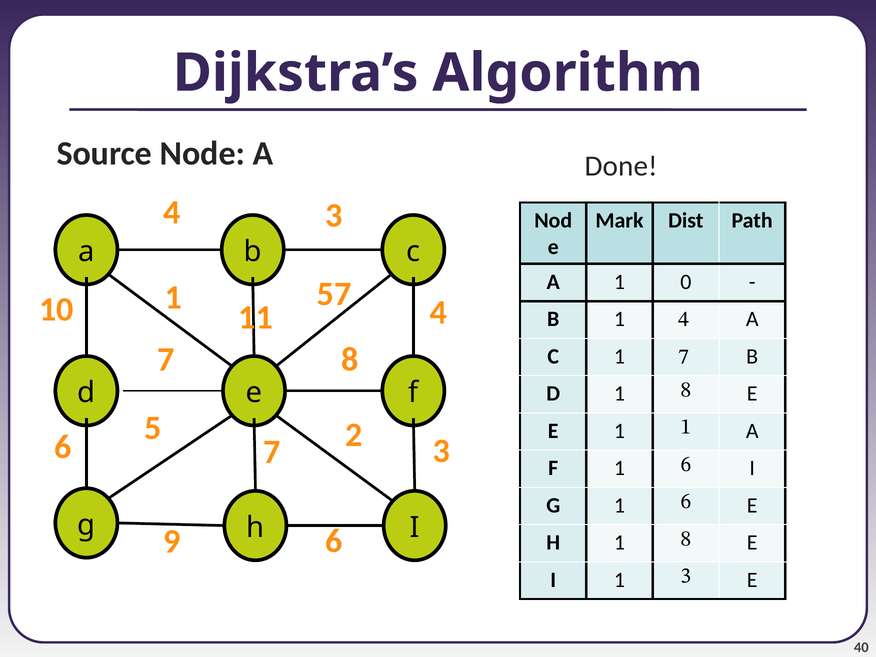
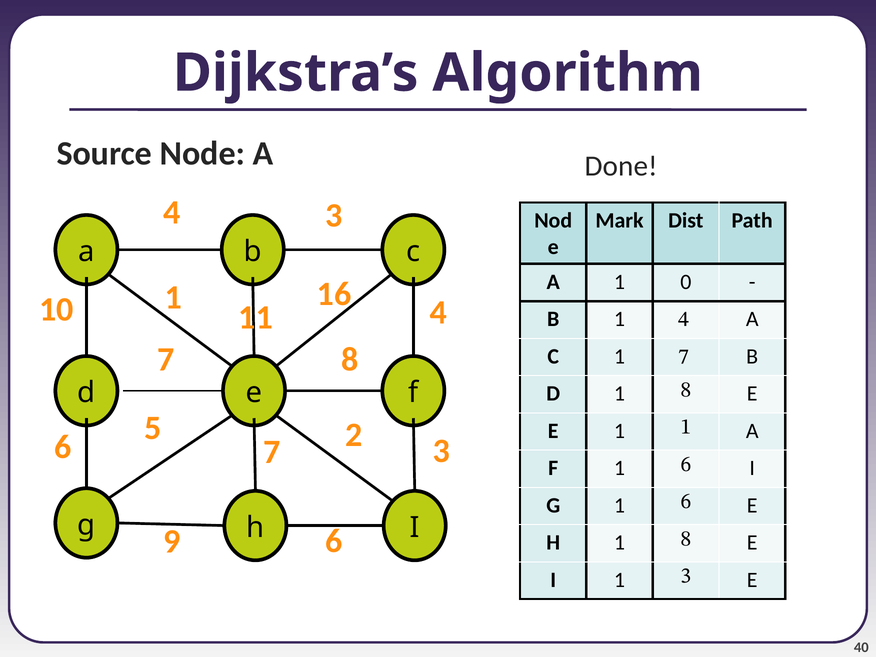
57: 57 -> 16
